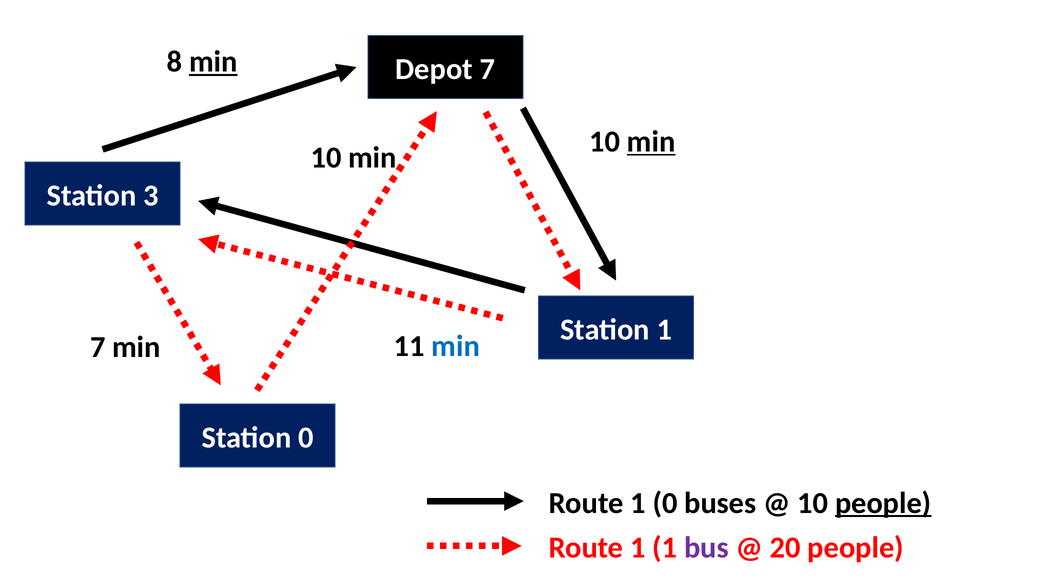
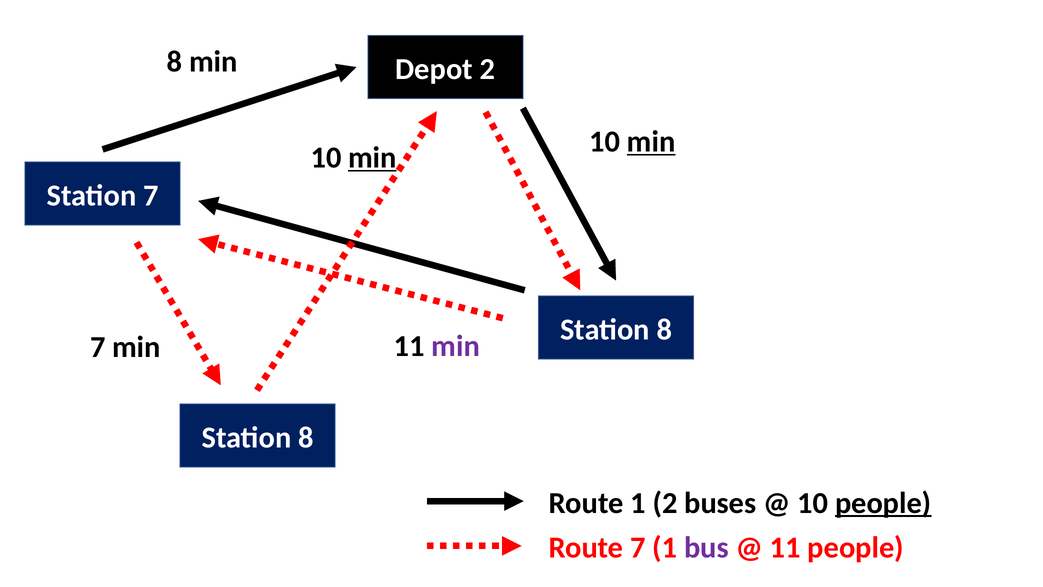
min at (213, 62) underline: present -> none
Depot 7: 7 -> 2
min at (372, 158) underline: none -> present
Station 3: 3 -> 7
1 at (664, 329): 1 -> 8
min at (456, 346) colour: blue -> purple
0 at (306, 438): 0 -> 8
1 0: 0 -> 2
1 at (638, 547): 1 -> 7
20 at (785, 547): 20 -> 11
